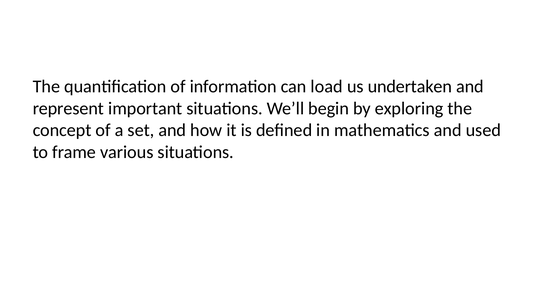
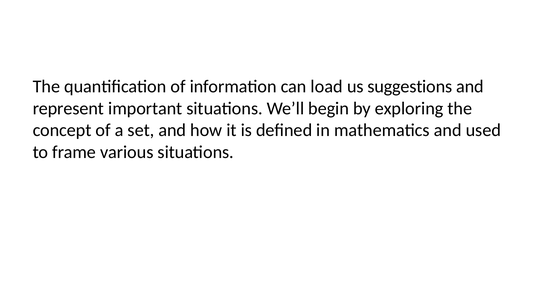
undertaken: undertaken -> suggestions
